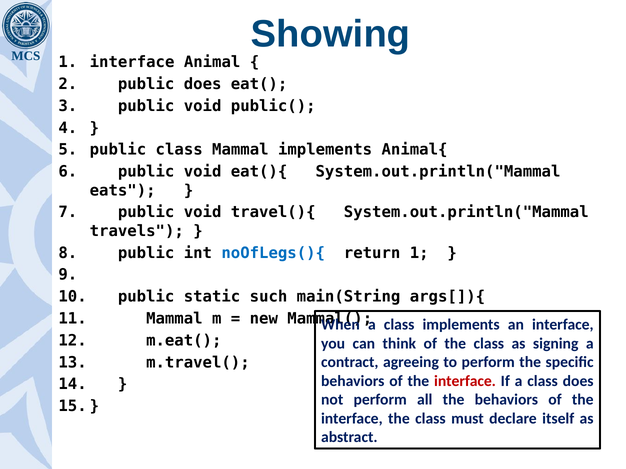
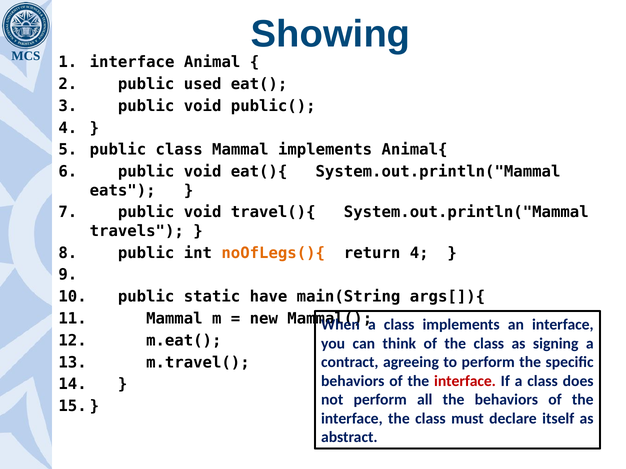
public does: does -> used
noOfLegs(){ colour: blue -> orange
return 1: 1 -> 4
such: such -> have
